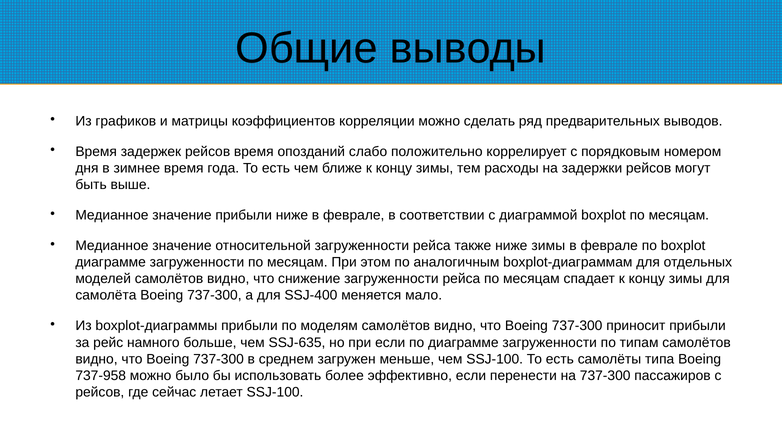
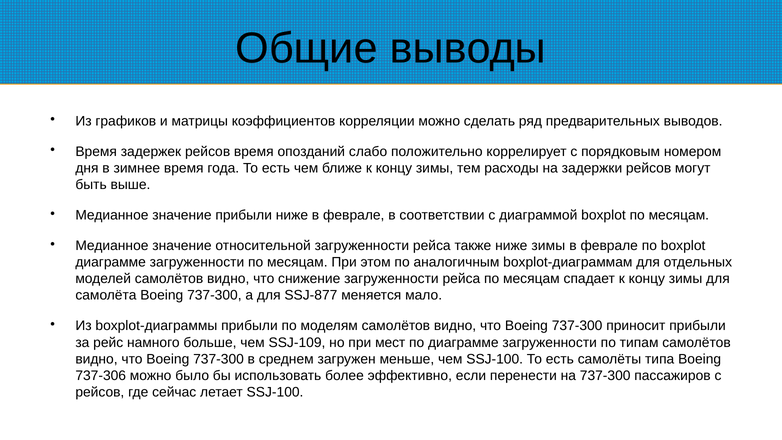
SSJ-400: SSJ-400 -> SSJ-877
SSJ-635: SSJ-635 -> SSJ-109
при если: если -> мест
737-958: 737-958 -> 737-306
